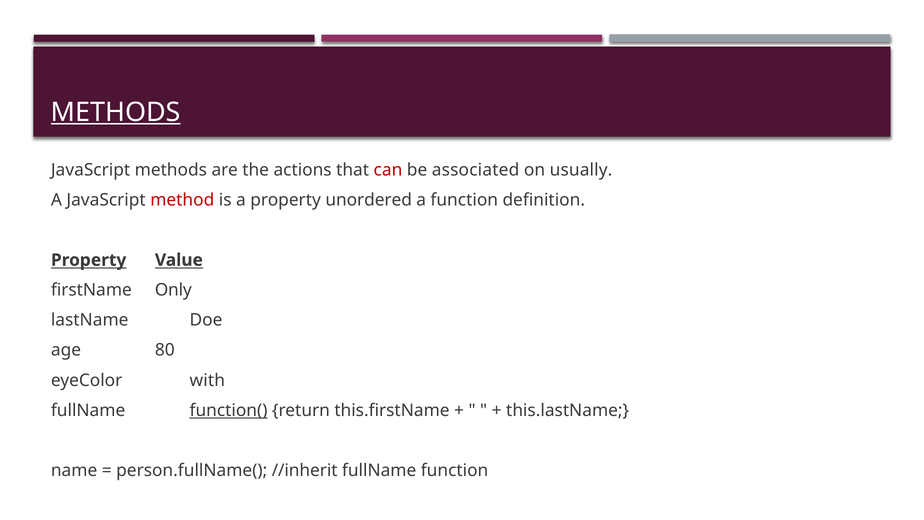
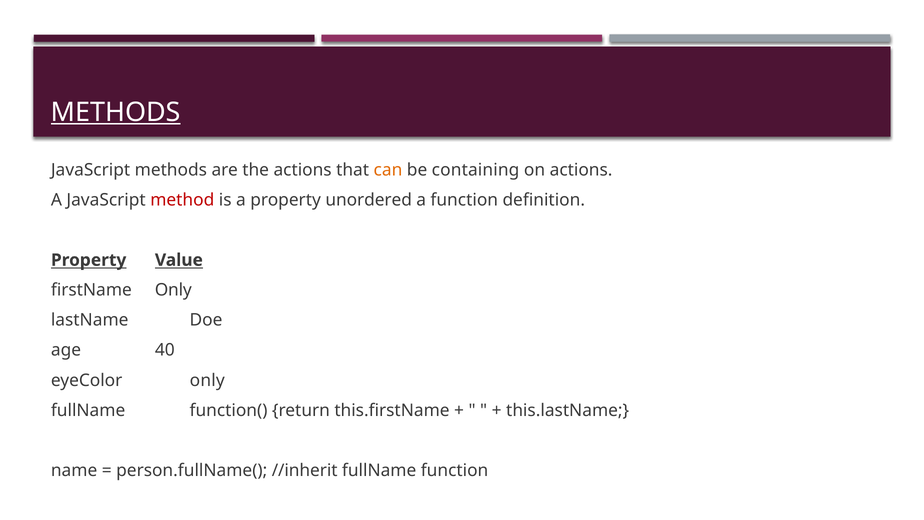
can colour: red -> orange
associated: associated -> containing
on usually: usually -> actions
80: 80 -> 40
eyeColor with: with -> only
function( underline: present -> none
